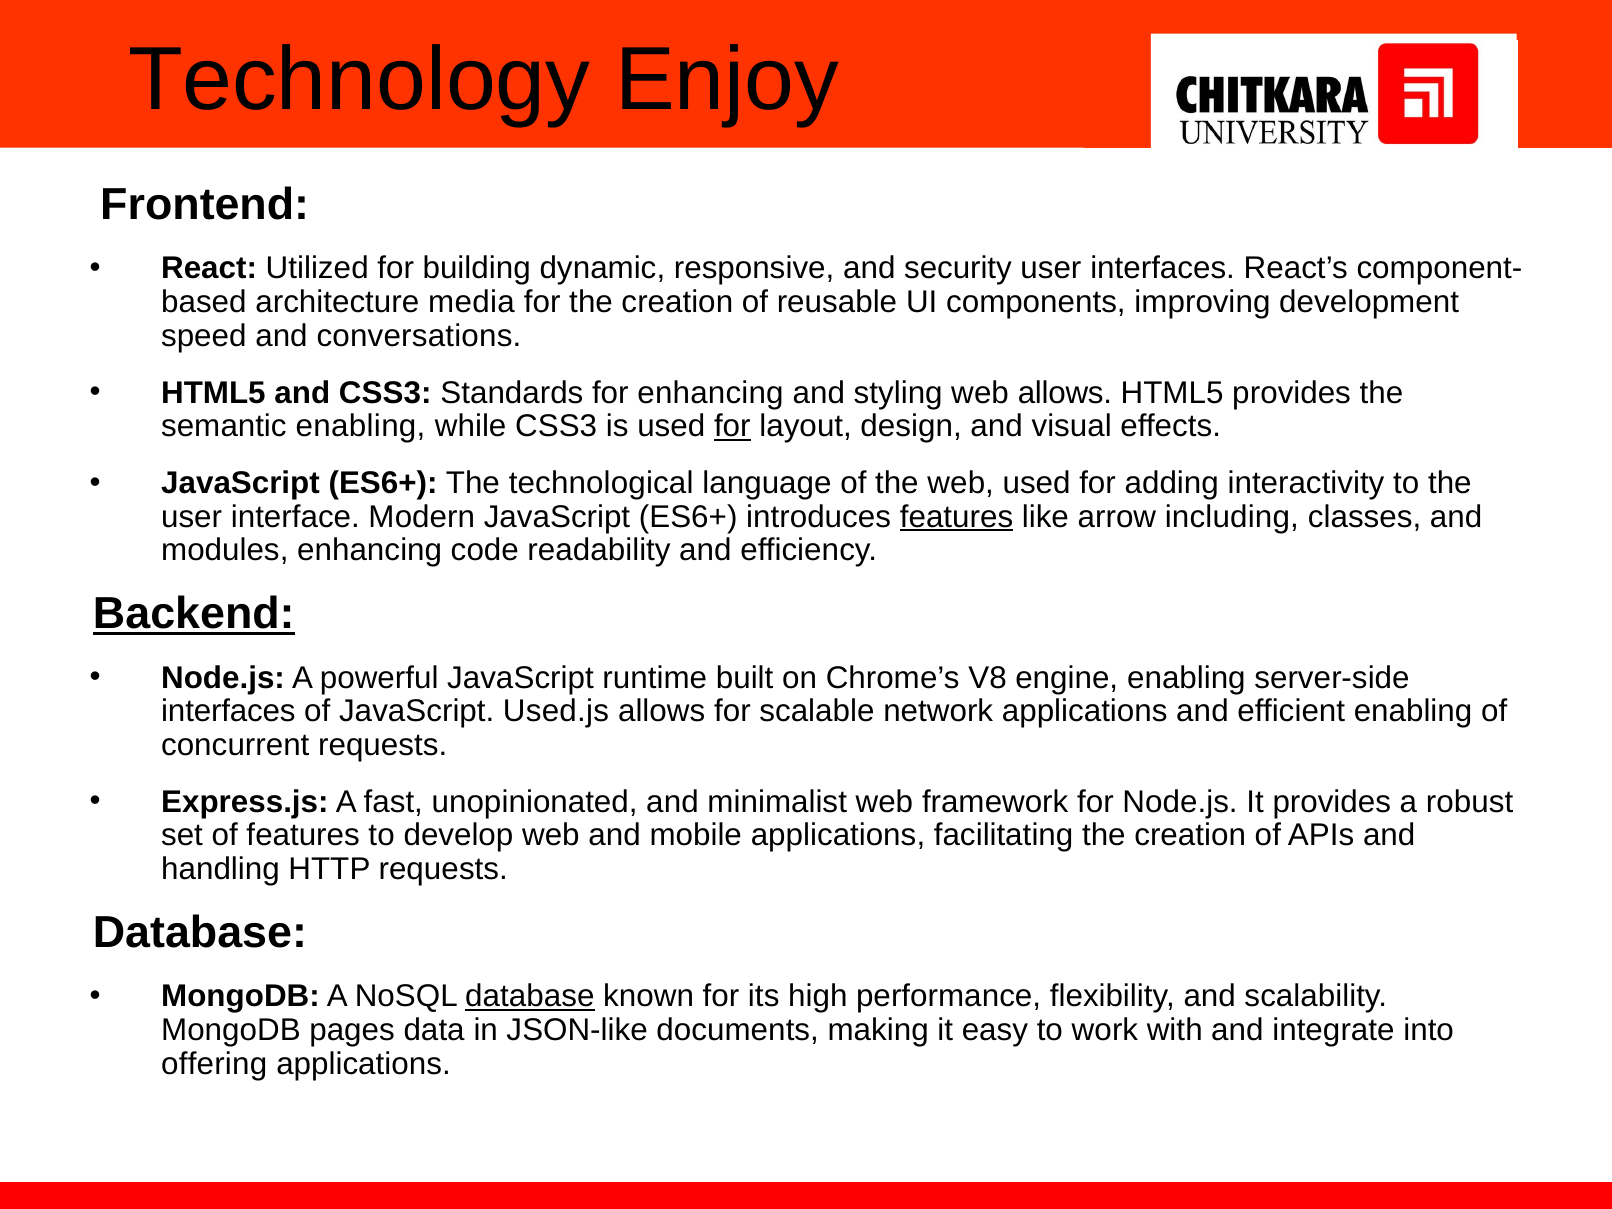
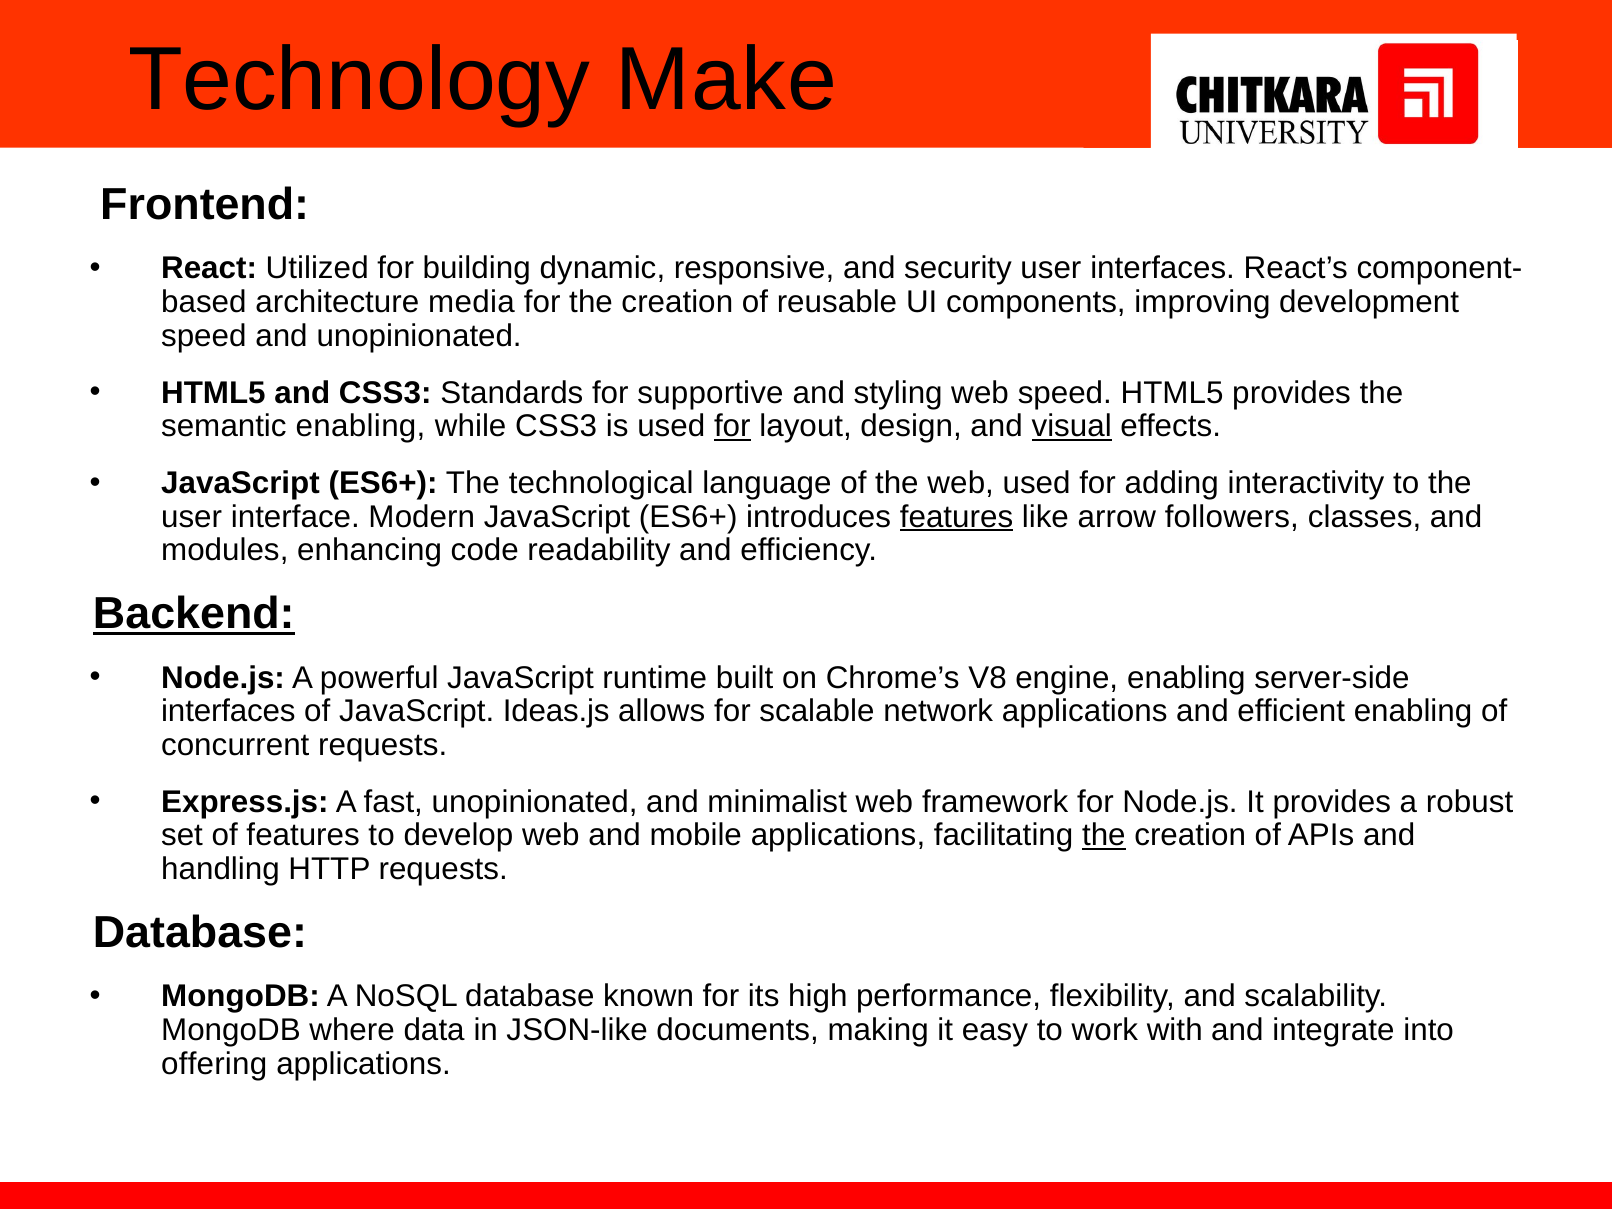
Enjoy: Enjoy -> Make
and conversations: conversations -> unopinionated
for enhancing: enhancing -> supportive
web allows: allows -> speed
visual underline: none -> present
including: including -> followers
Used.js: Used.js -> Ideas.js
the at (1104, 836) underline: none -> present
database at (530, 997) underline: present -> none
pages: pages -> where
